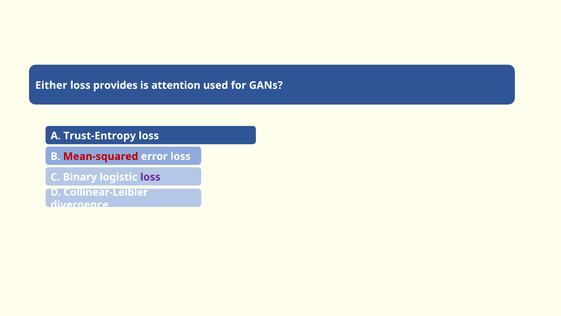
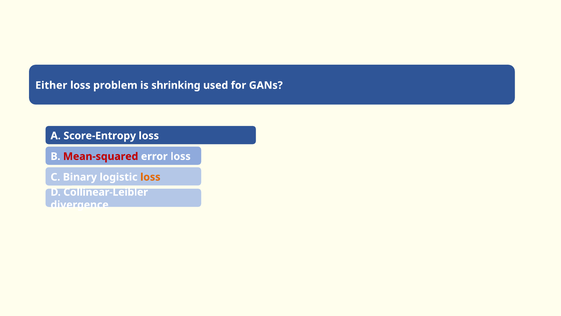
provides: provides -> problem
attention: attention -> shrinking
Trust-Entropy: Trust-Entropy -> Score-Entropy
loss at (150, 177) colour: purple -> orange
